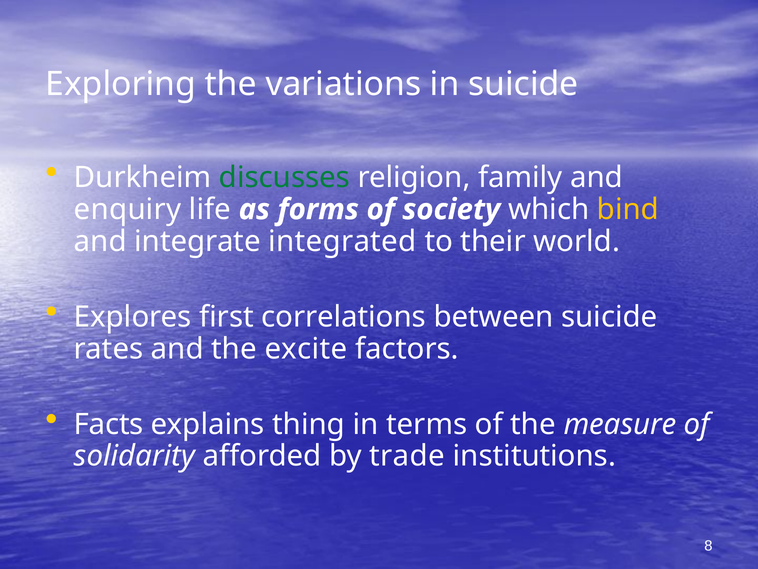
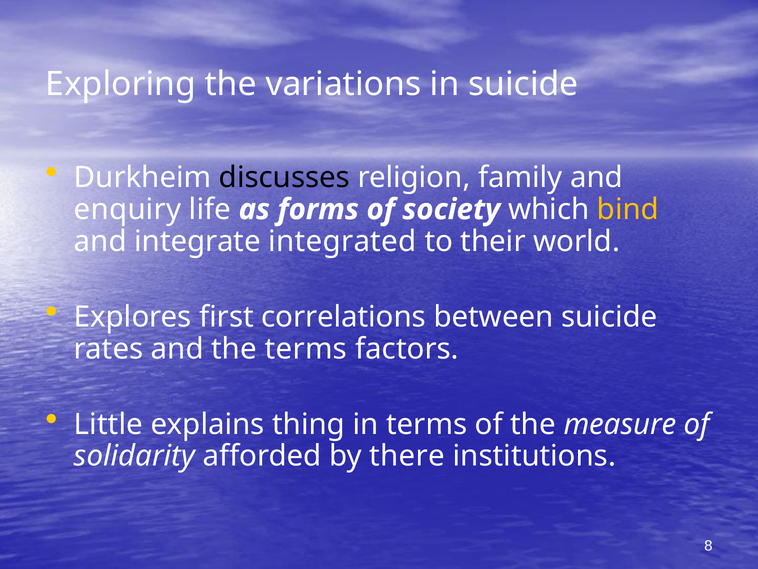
discusses colour: green -> black
the excite: excite -> terms
Facts: Facts -> Little
trade: trade -> there
